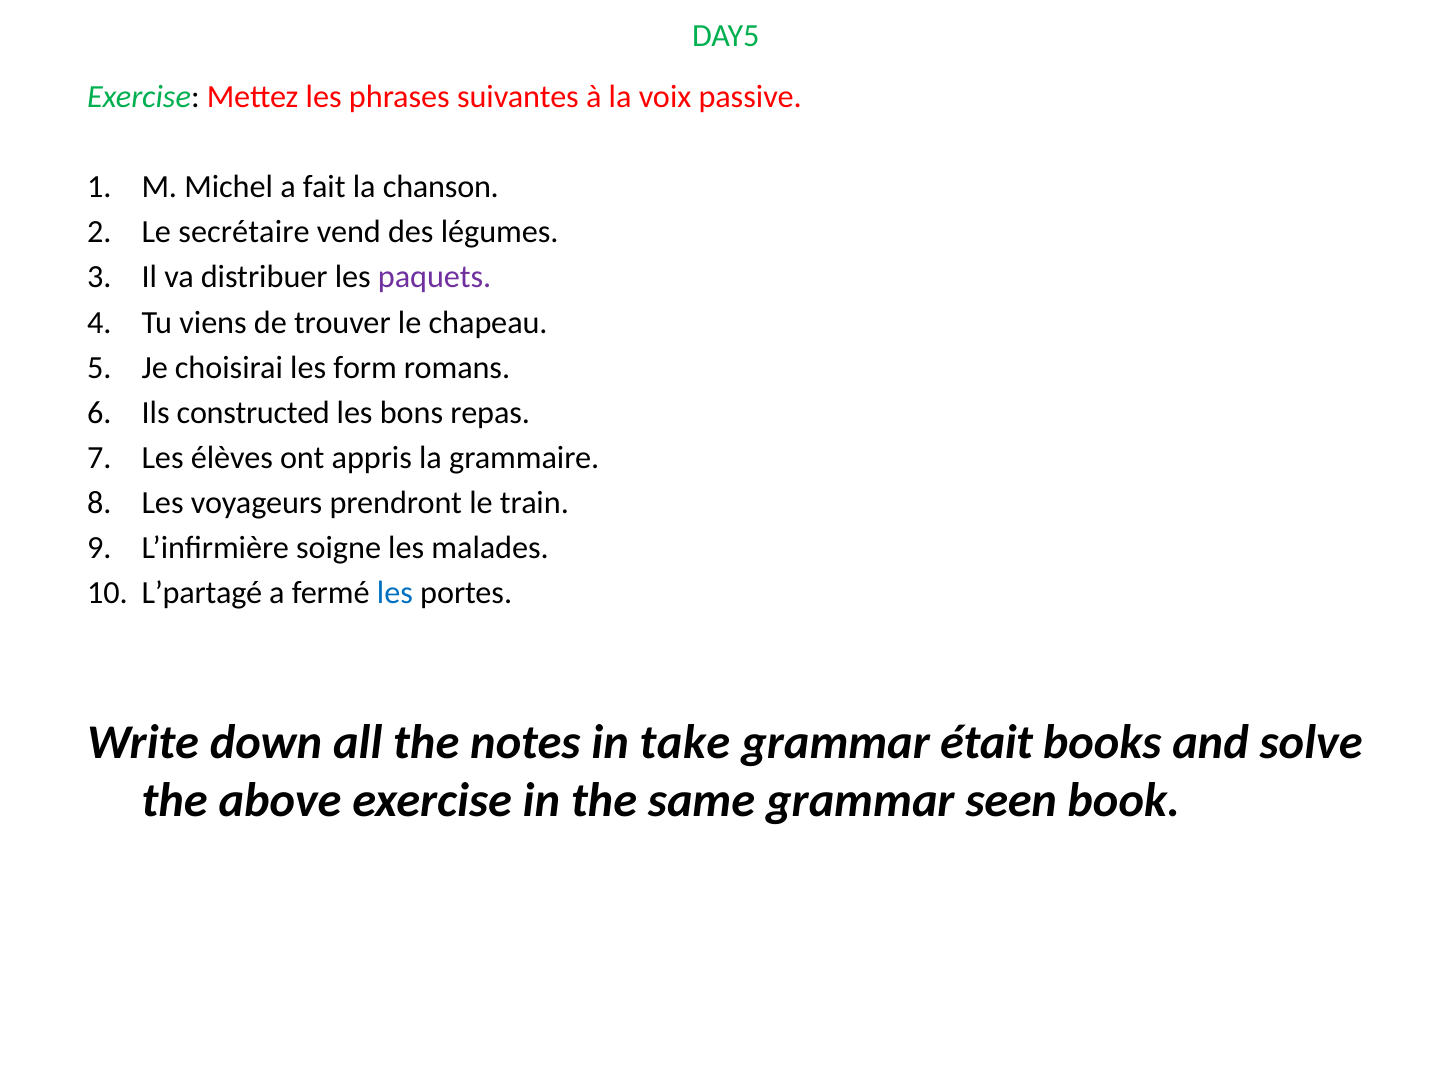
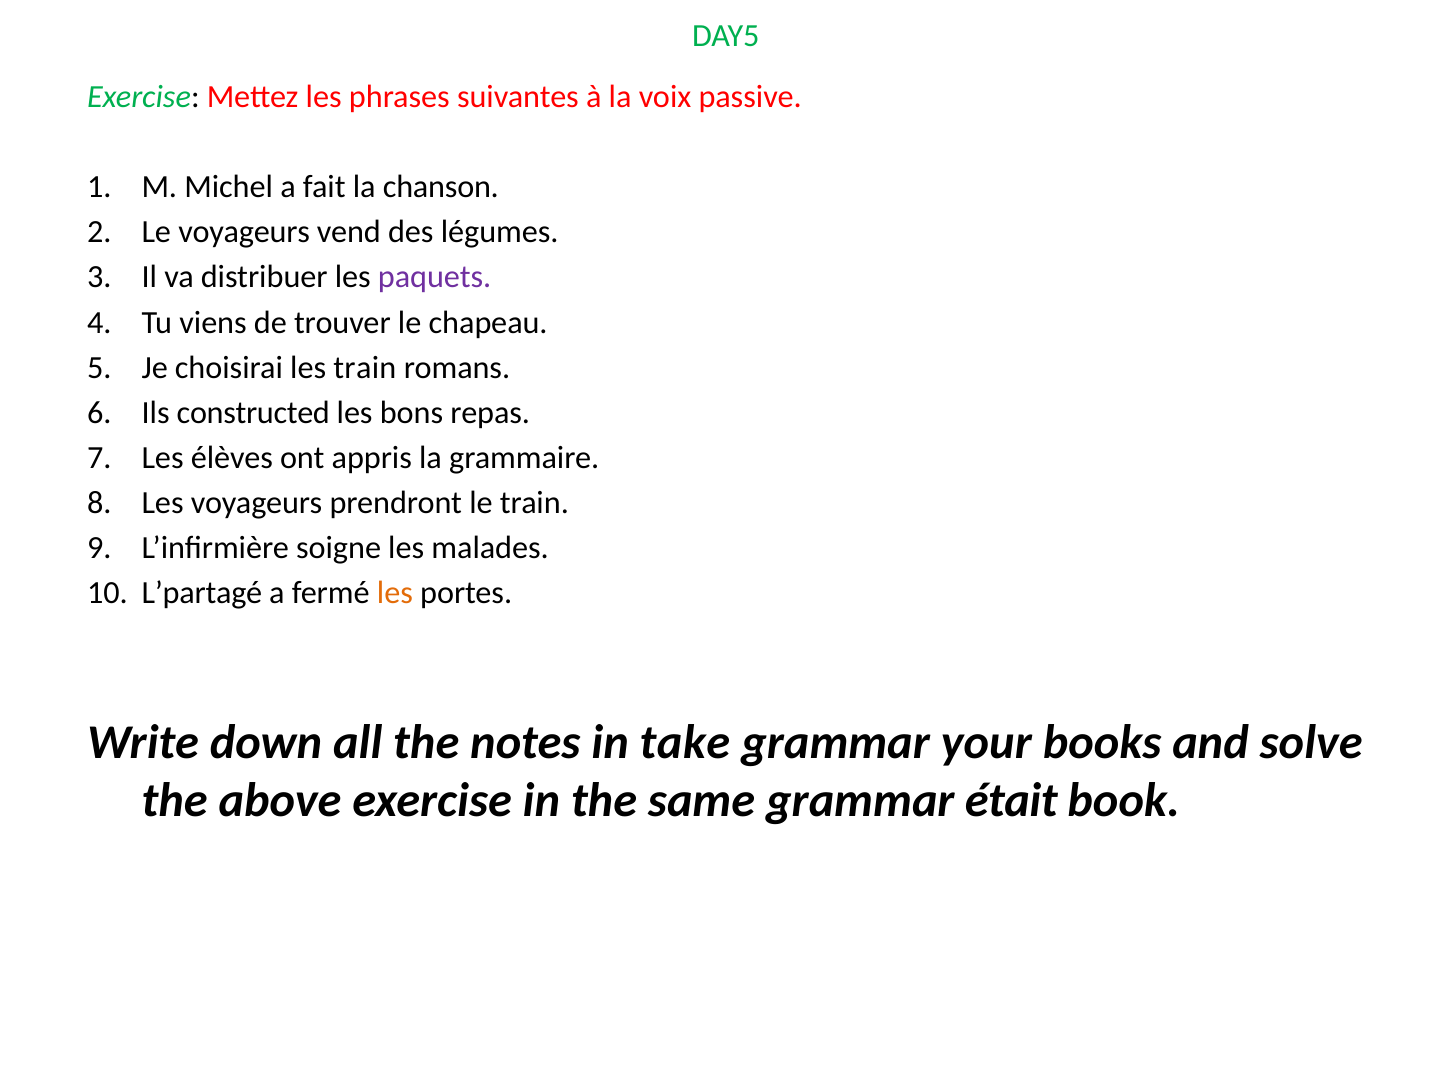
Le secrétaire: secrétaire -> voyageurs
les form: form -> train
les at (395, 593) colour: blue -> orange
était: était -> your
seen: seen -> était
